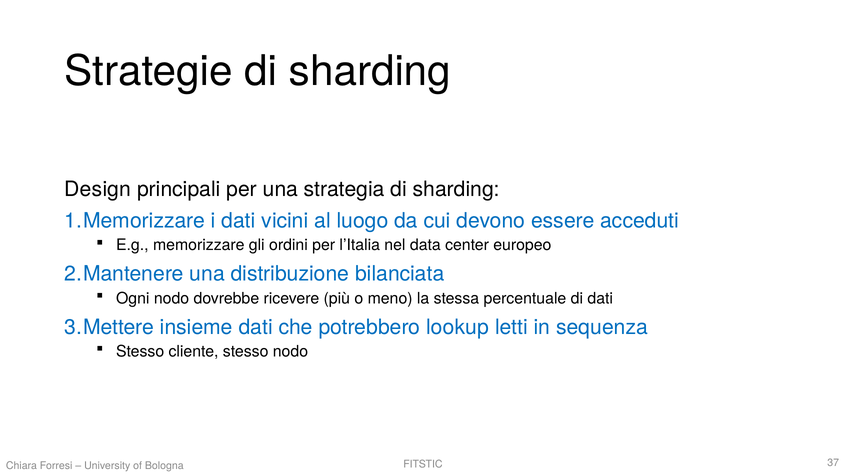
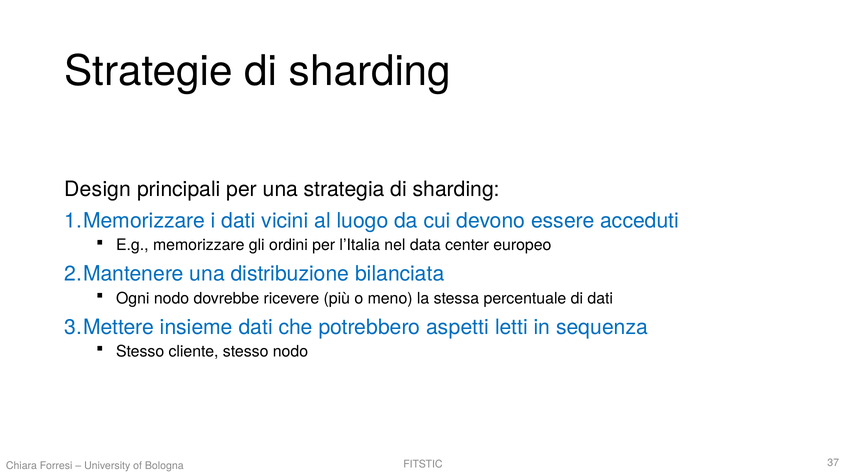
lookup: lookup -> aspetti
